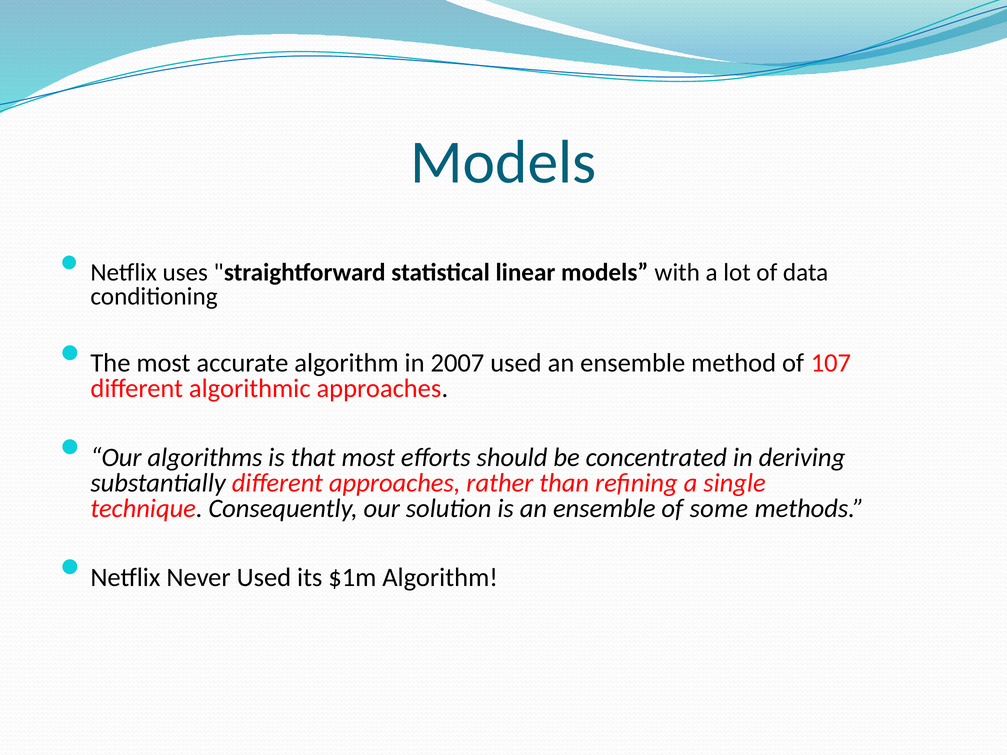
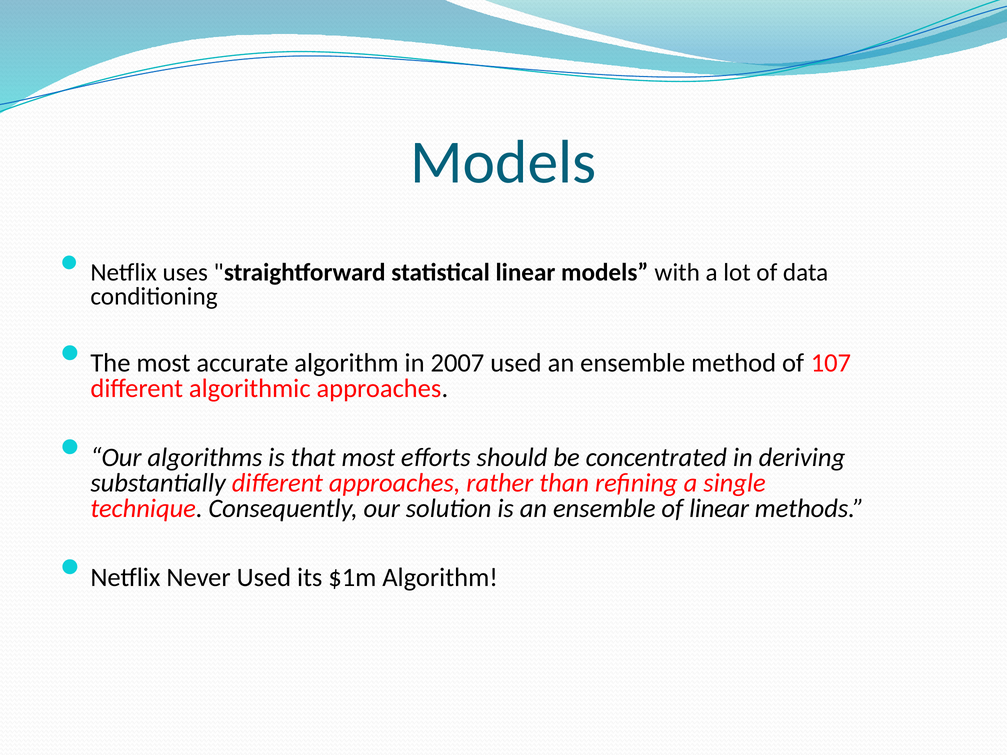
of some: some -> linear
